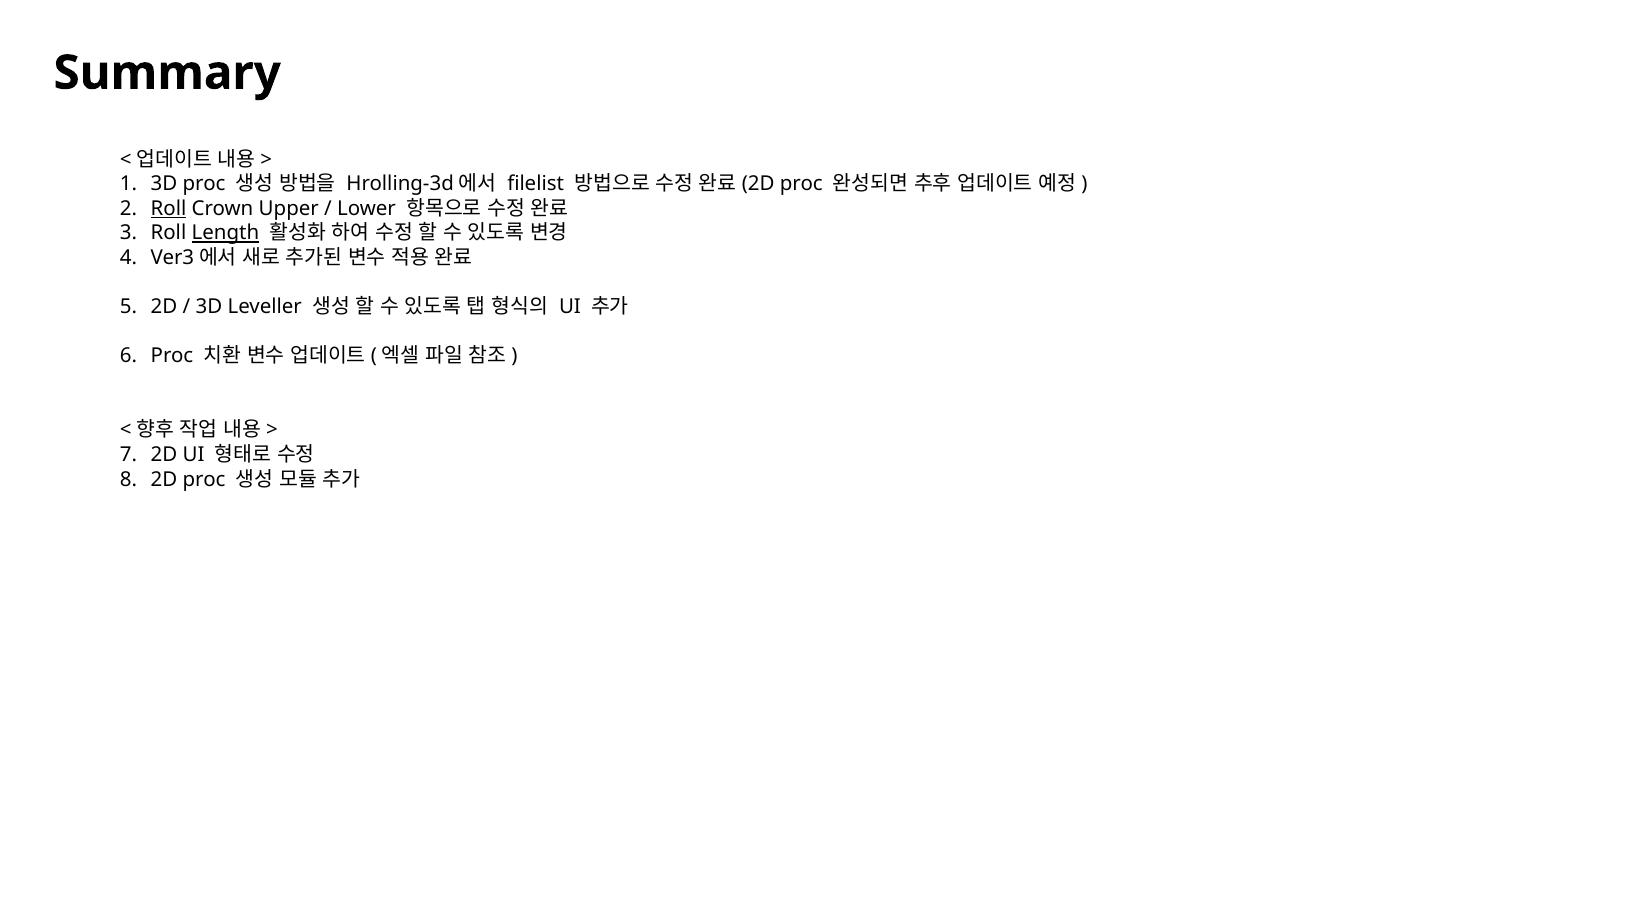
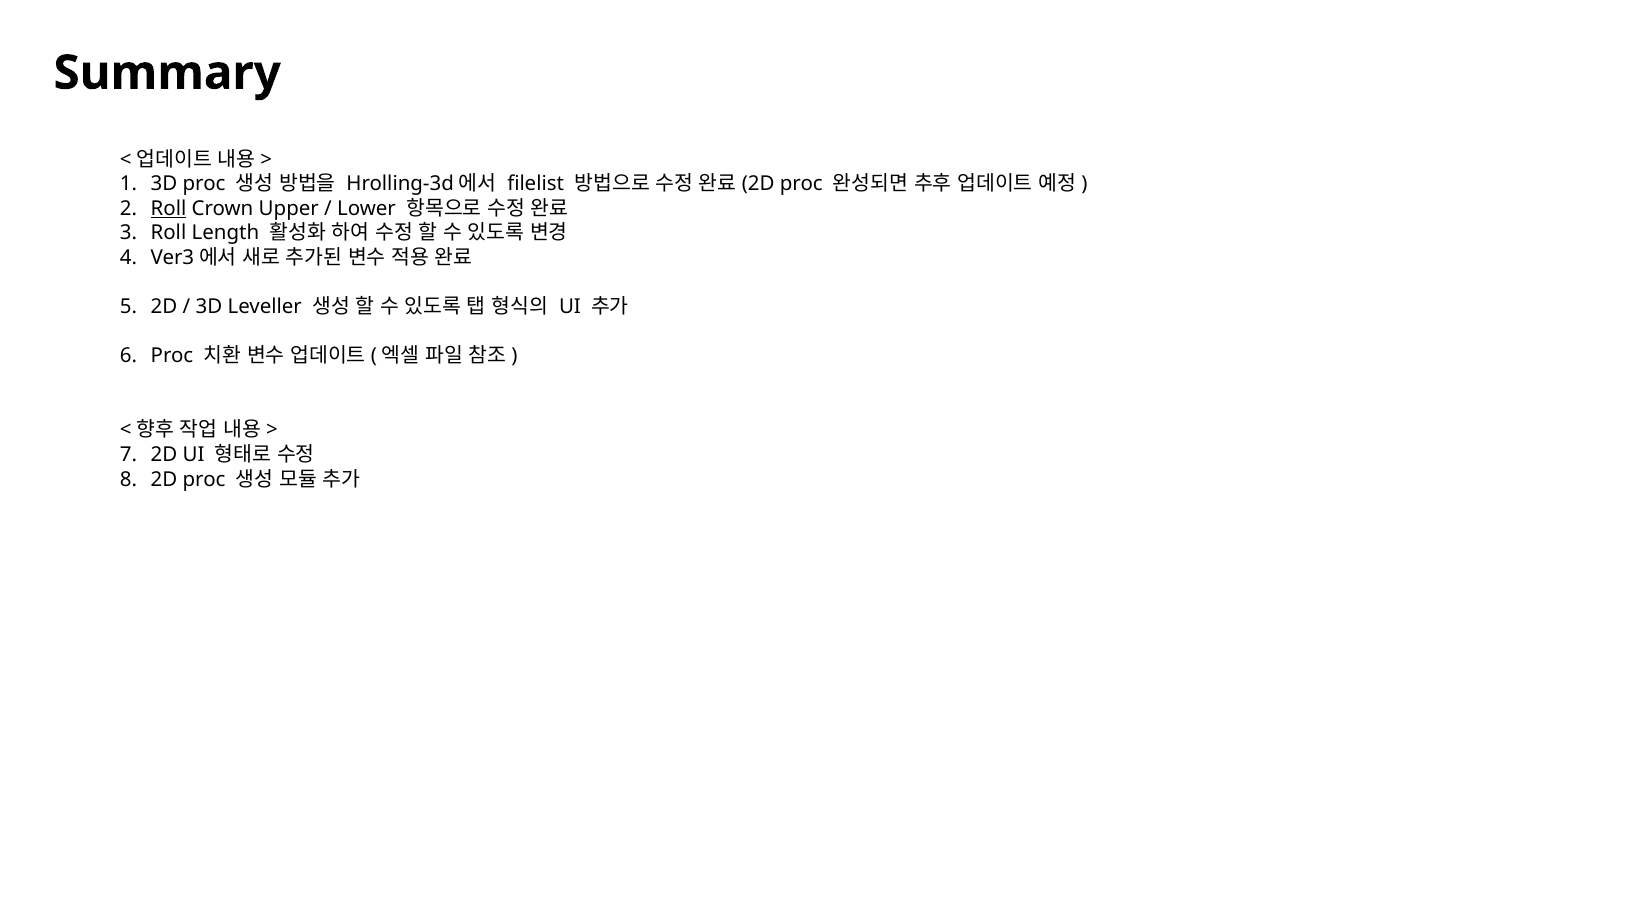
Length underline: present -> none
